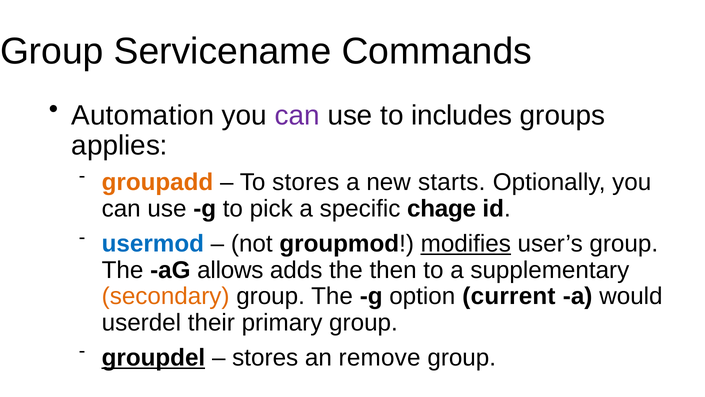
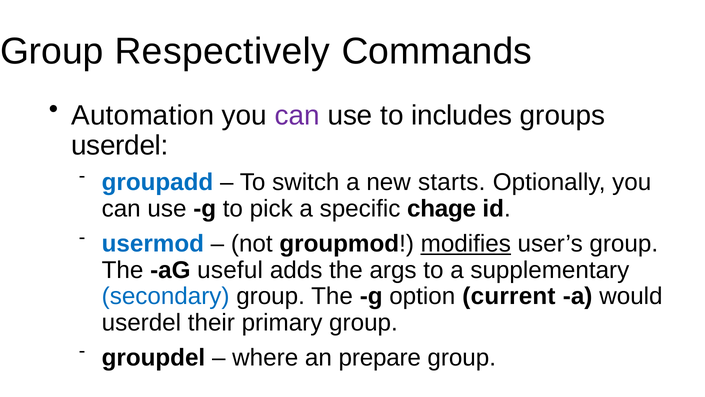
Servicename: Servicename -> Respectively
applies at (120, 146): applies -> userdel
groupadd colour: orange -> blue
To stores: stores -> switch
allows: allows -> useful
then: then -> args
secondary colour: orange -> blue
groupdel underline: present -> none
stores at (265, 357): stores -> where
remove: remove -> prepare
